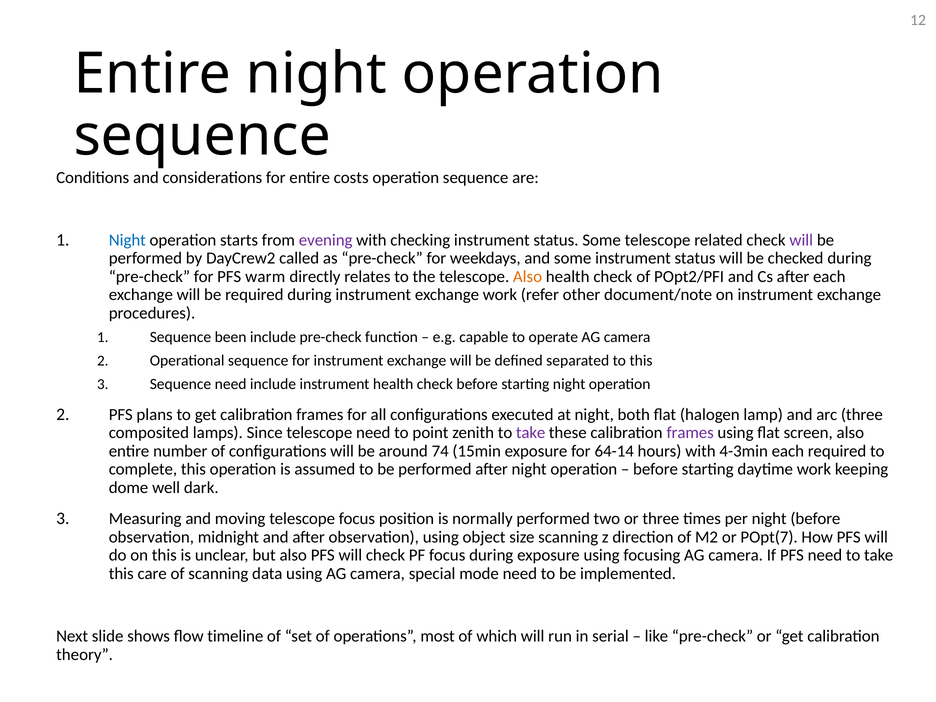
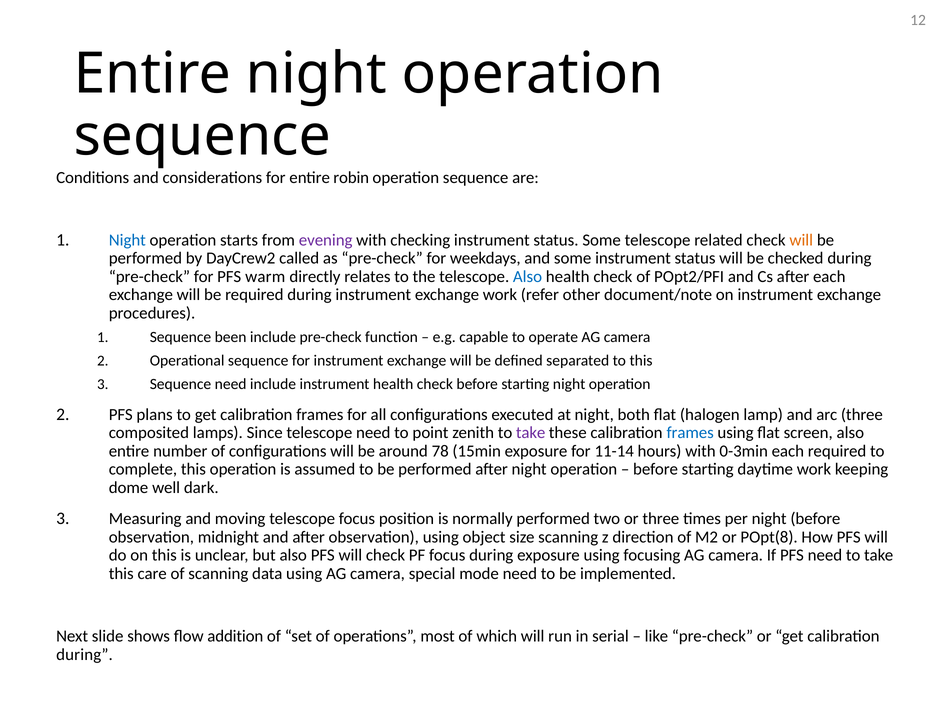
costs: costs -> robin
will at (801, 240) colour: purple -> orange
Also at (528, 277) colour: orange -> blue
frames at (690, 433) colour: purple -> blue
74: 74 -> 78
64-14: 64-14 -> 11-14
4-3min: 4-3min -> 0-3min
POpt(7: POpt(7 -> POpt(8
timeline: timeline -> addition
theory at (85, 654): theory -> during
